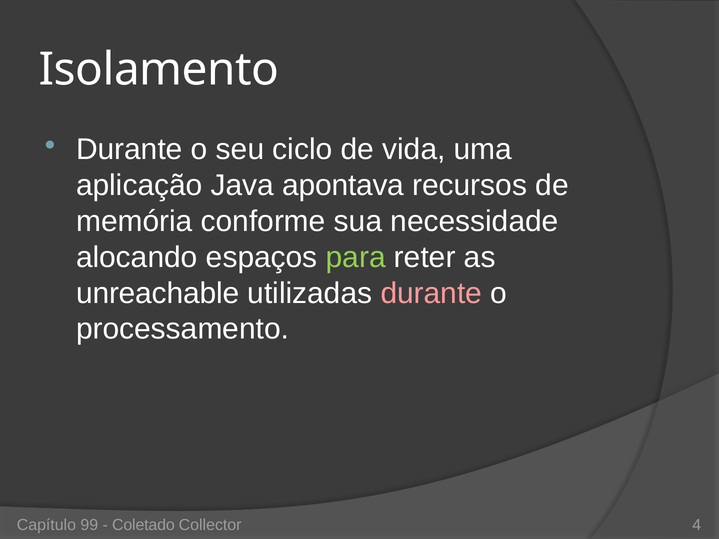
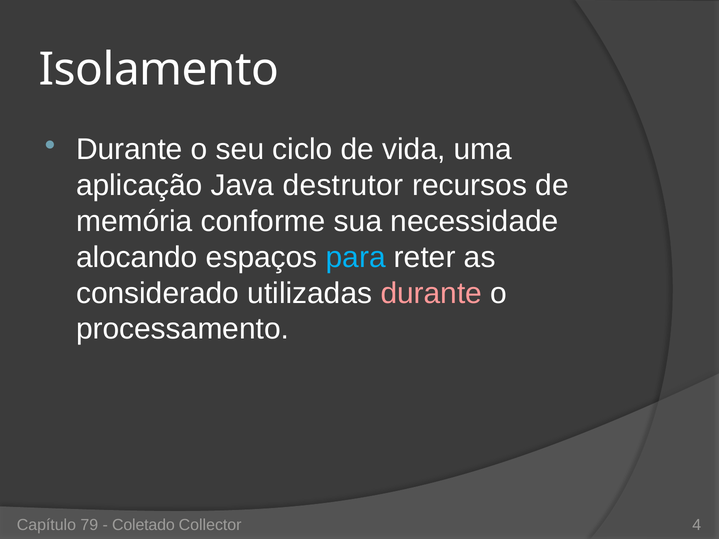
apontava: apontava -> destrutor
para colour: light green -> light blue
unreachable: unreachable -> considerado
99: 99 -> 79
